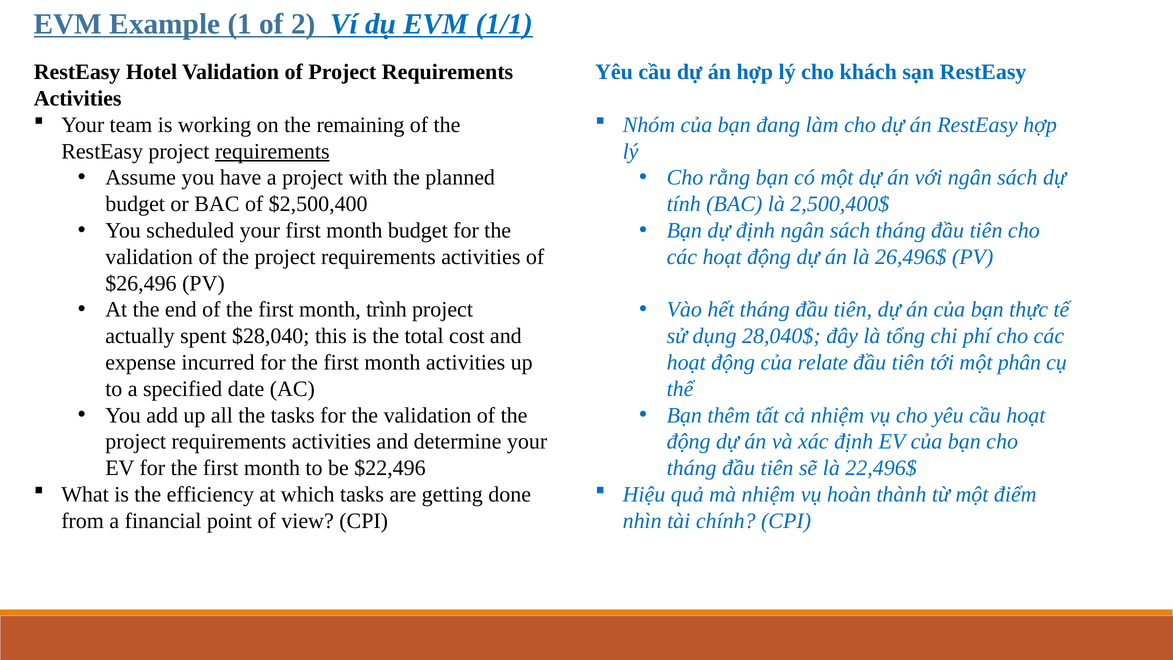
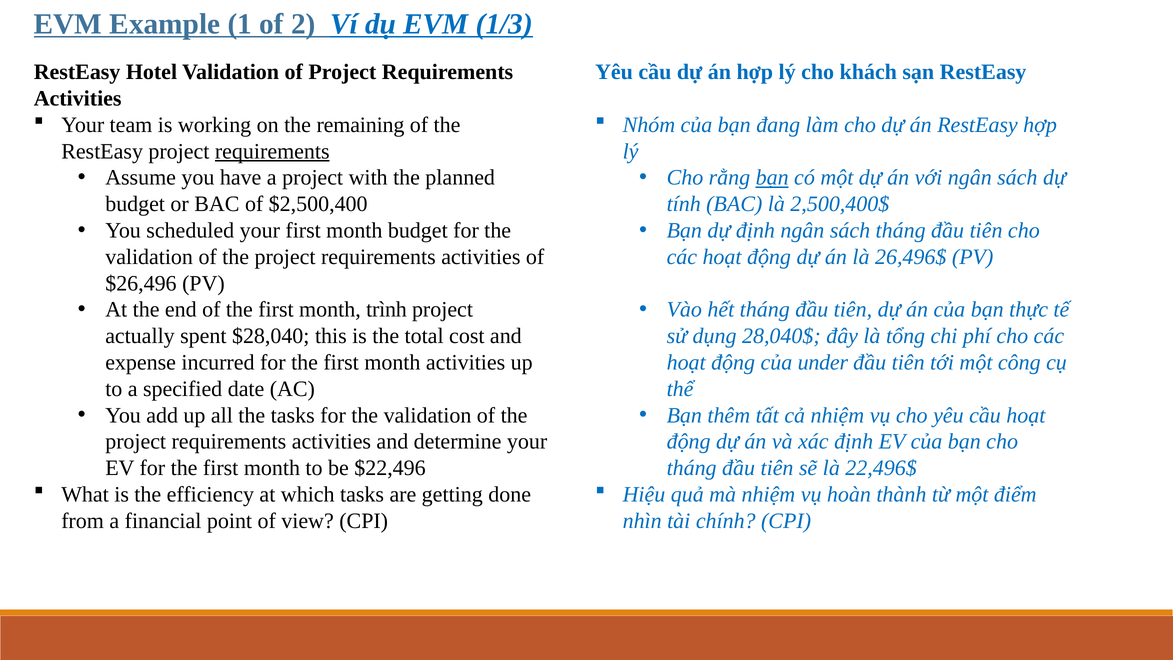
1/1: 1/1 -> 1/3
bạn at (772, 178) underline: none -> present
relate: relate -> under
phân: phân -> công
